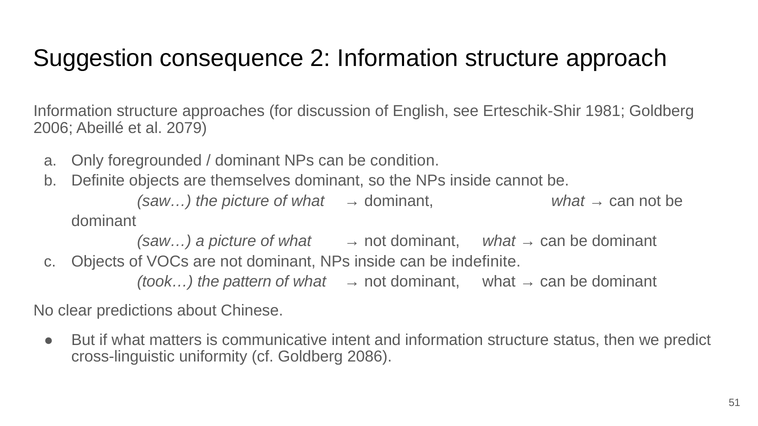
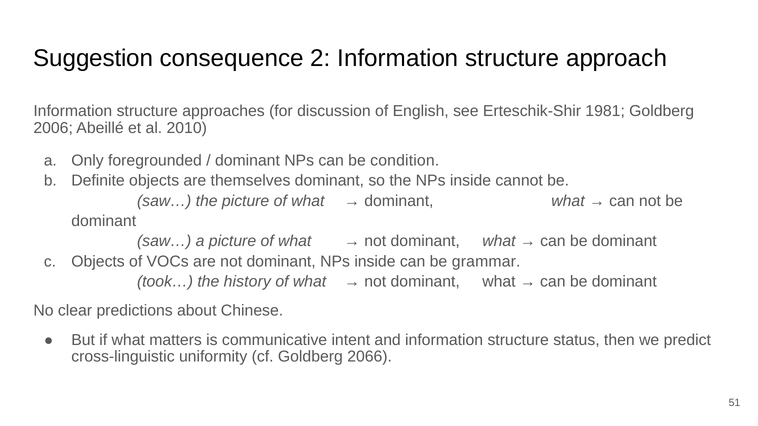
2079: 2079 -> 2010
indefinite: indefinite -> grammar
pattern: pattern -> history
2086: 2086 -> 2066
